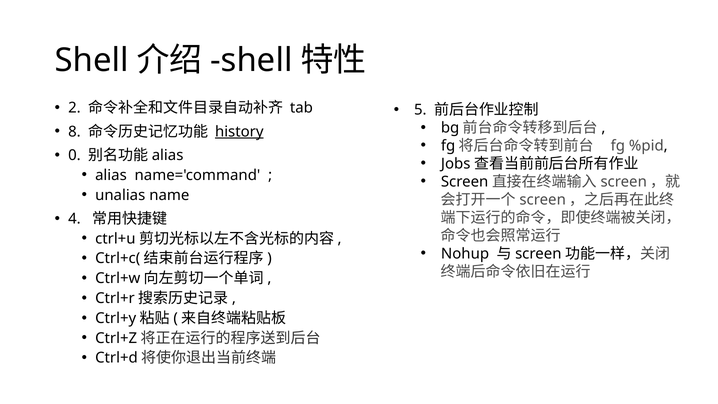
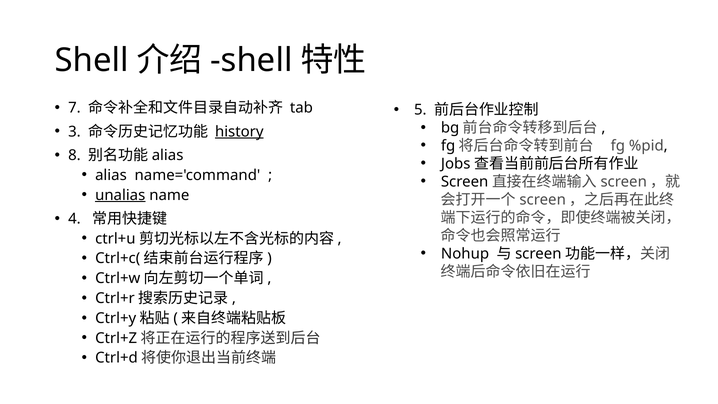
2: 2 -> 7
8: 8 -> 3
0: 0 -> 8
unalias underline: none -> present
